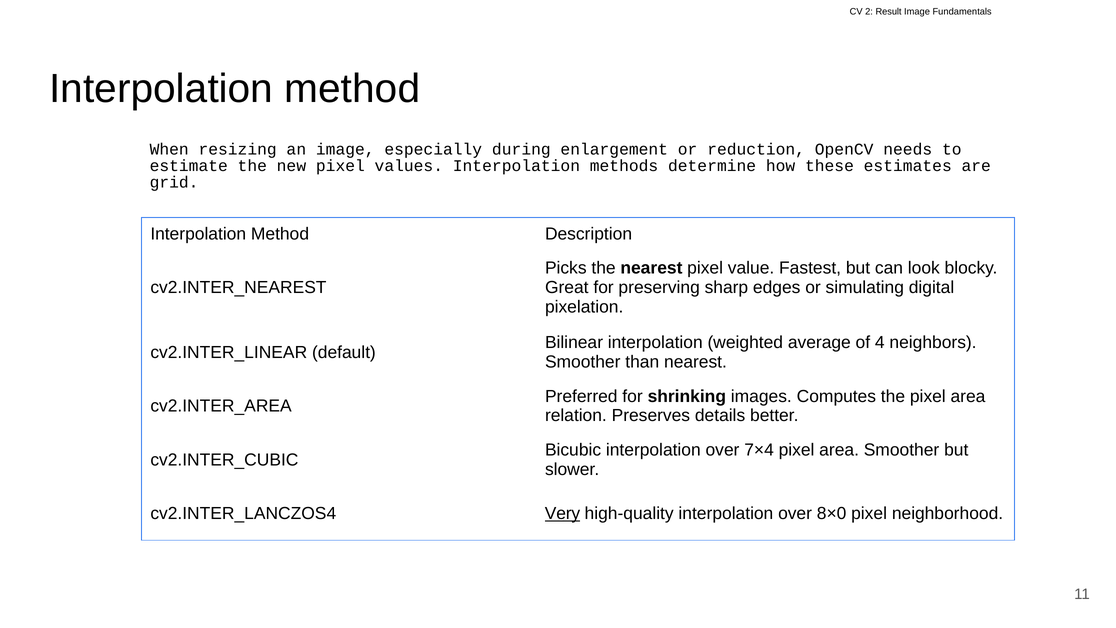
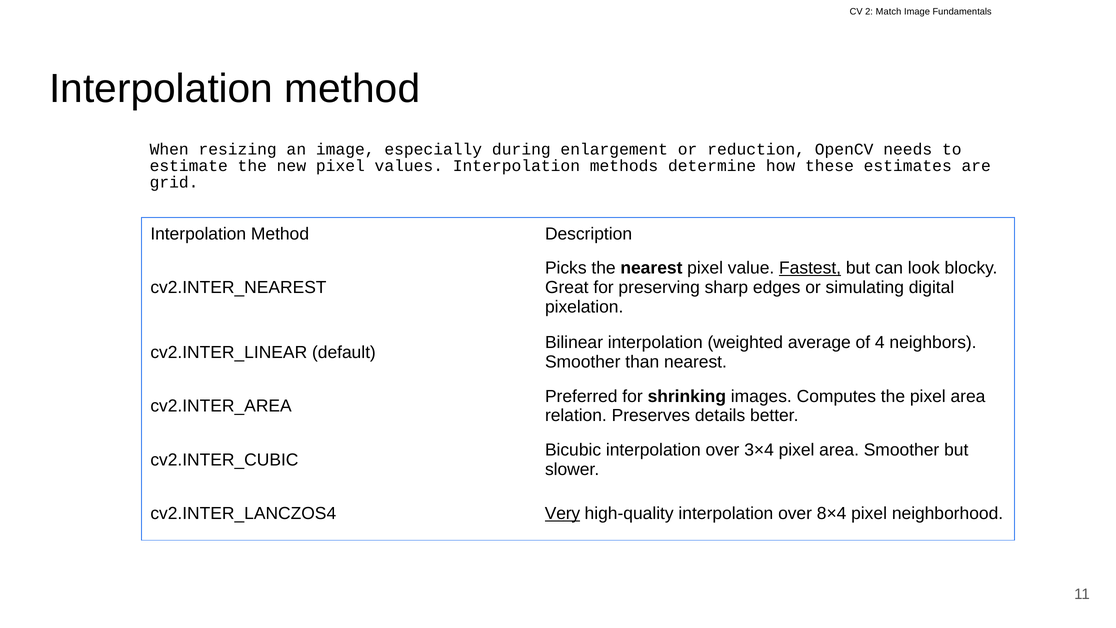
Result: Result -> Match
Fastest underline: none -> present
7×4: 7×4 -> 3×4
8×0: 8×0 -> 8×4
